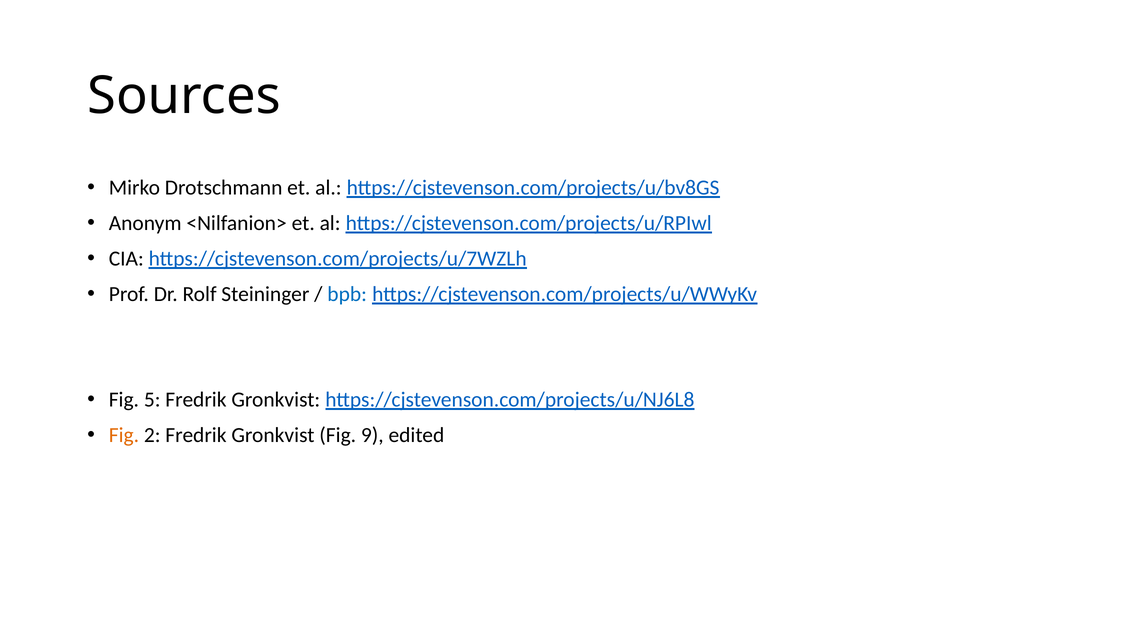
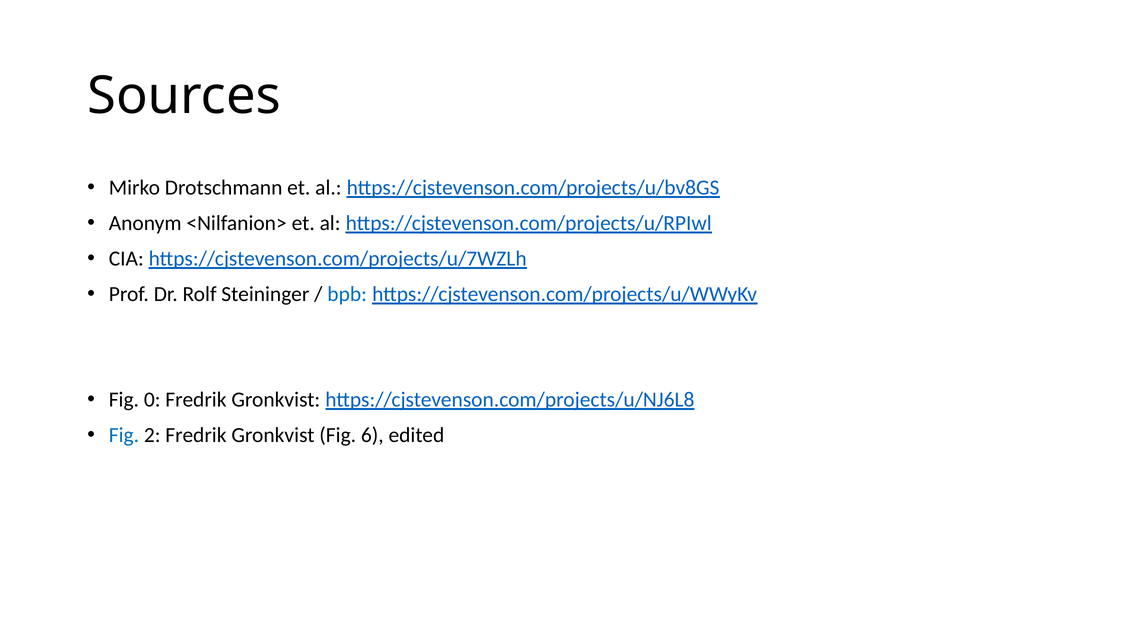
5: 5 -> 0
Fig at (124, 435) colour: orange -> blue
9: 9 -> 6
